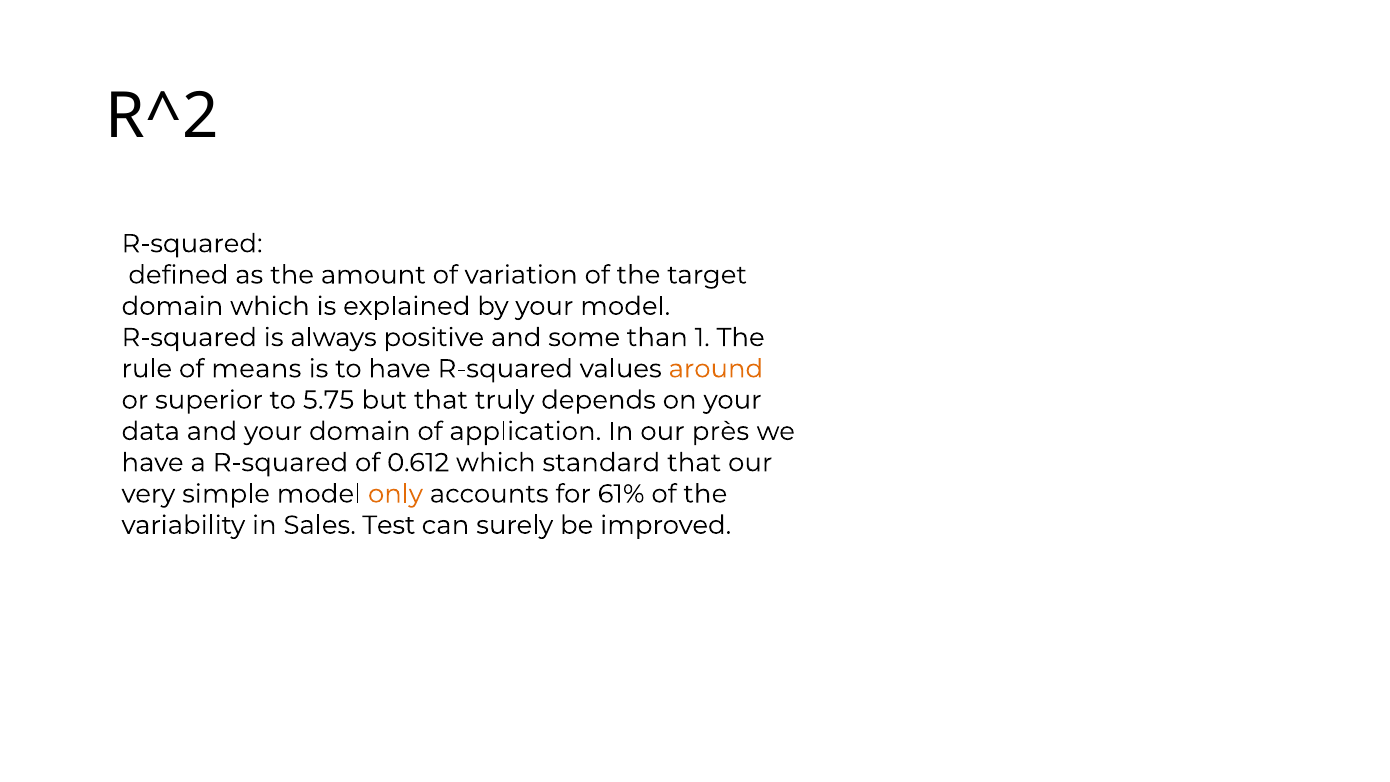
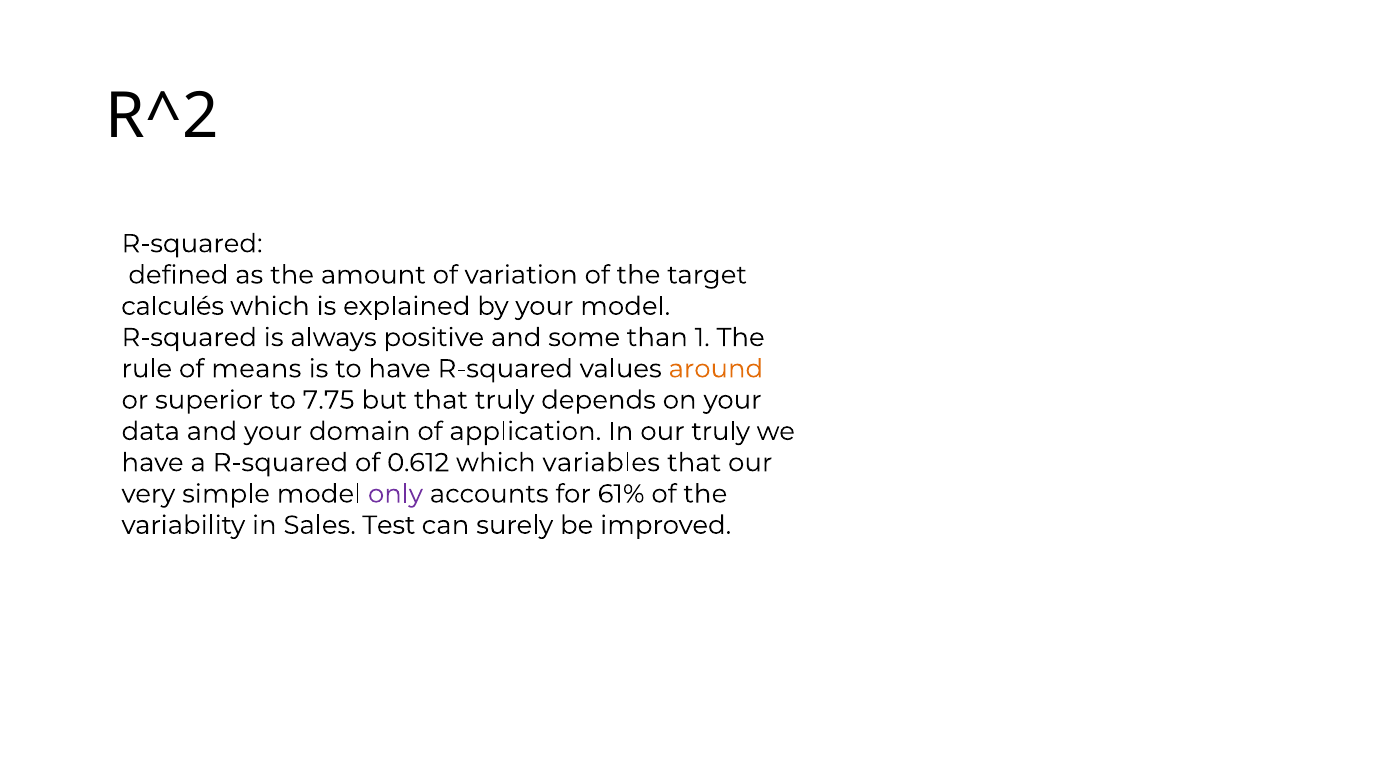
domain at (172, 306): domain -> calculés
5.75: 5.75 -> 7.75
our près: près -> truly
standard: standard -> variables
only colour: orange -> purple
